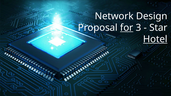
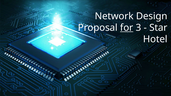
Hotel underline: present -> none
